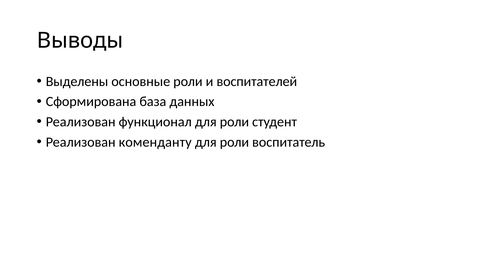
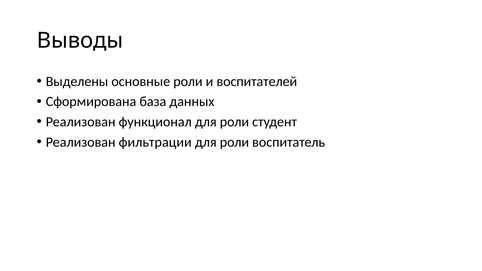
коменданту: коменданту -> фильтрации
